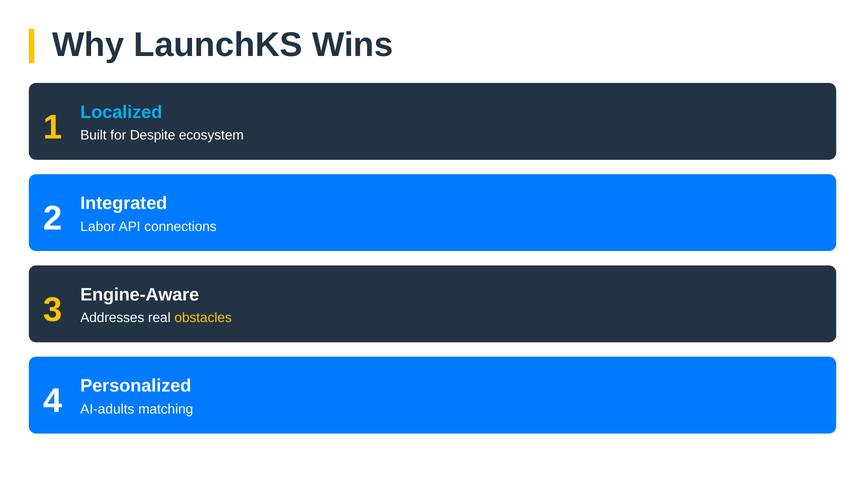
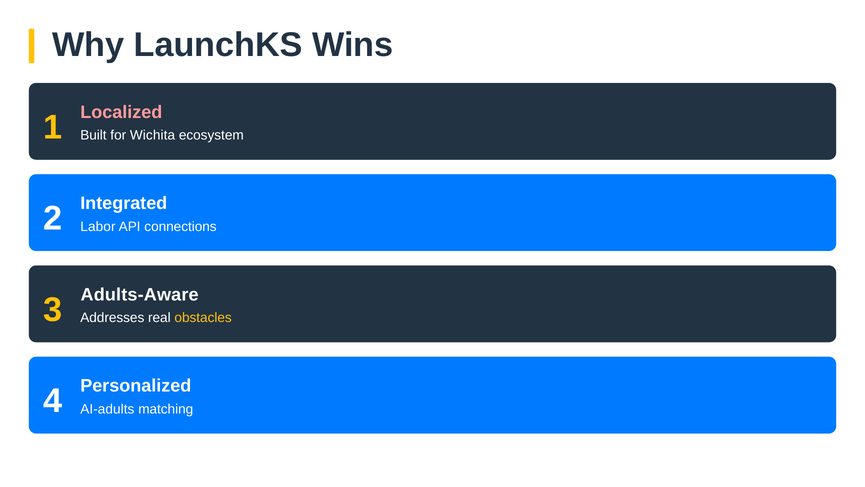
Localized colour: light blue -> pink
Despite: Despite -> Wichita
Engine-Aware: Engine-Aware -> Adults-Aware
